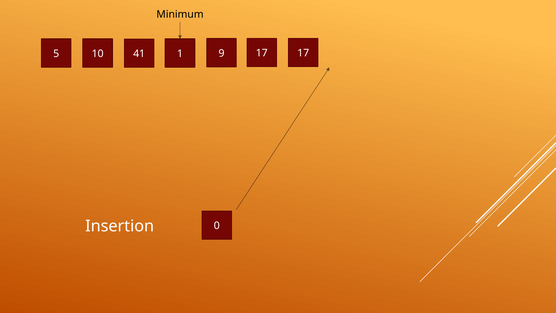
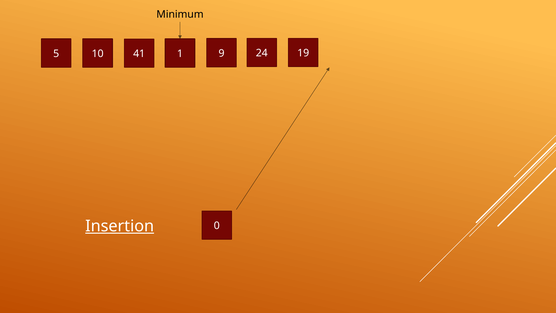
10 17: 17 -> 24
5 17: 17 -> 19
Insertion underline: none -> present
